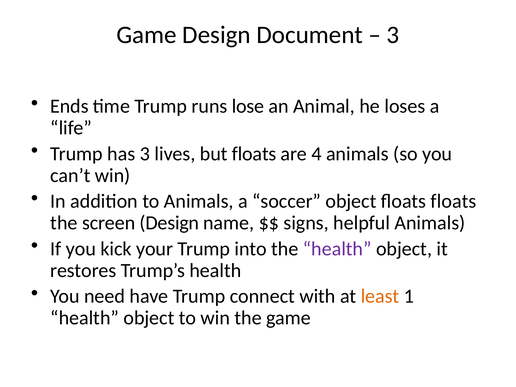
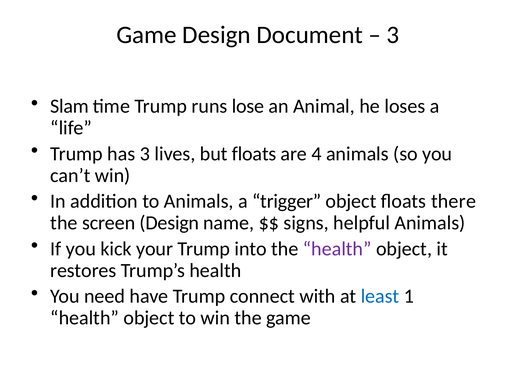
Ends: Ends -> Slam
soccer: soccer -> trigger
floats floats: floats -> there
least colour: orange -> blue
